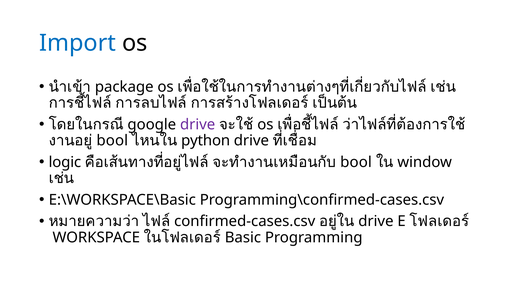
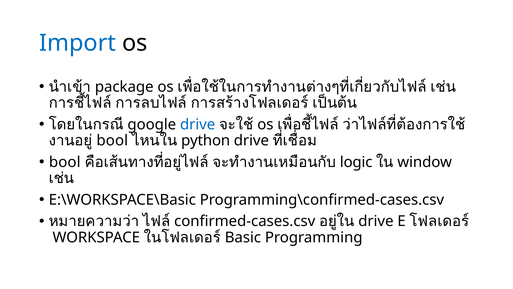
drive at (198, 124) colour: purple -> blue
logic at (65, 162): logic -> bool
bool at (356, 162): bool -> logic
